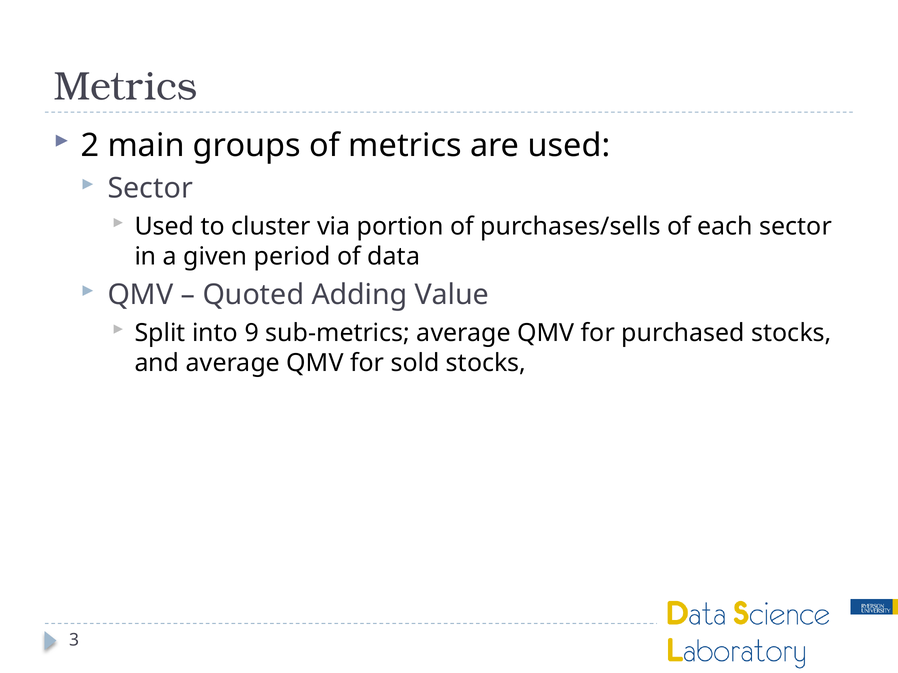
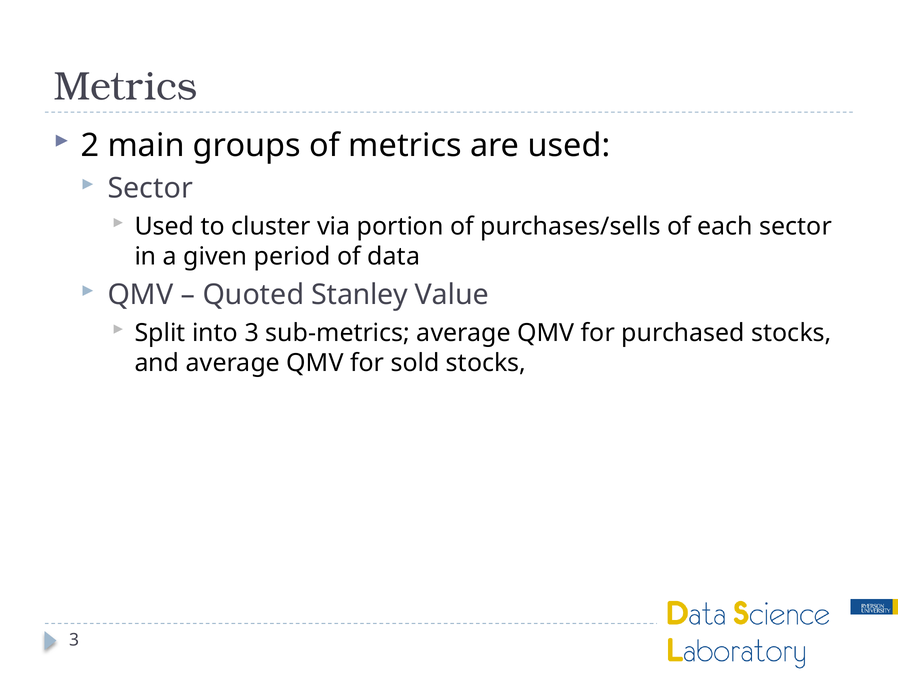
Adding: Adding -> Stanley
into 9: 9 -> 3
